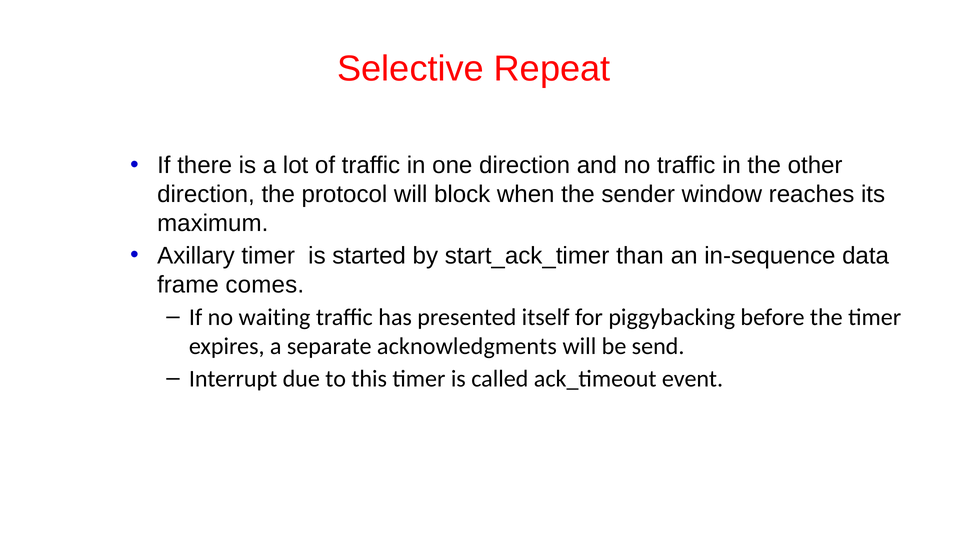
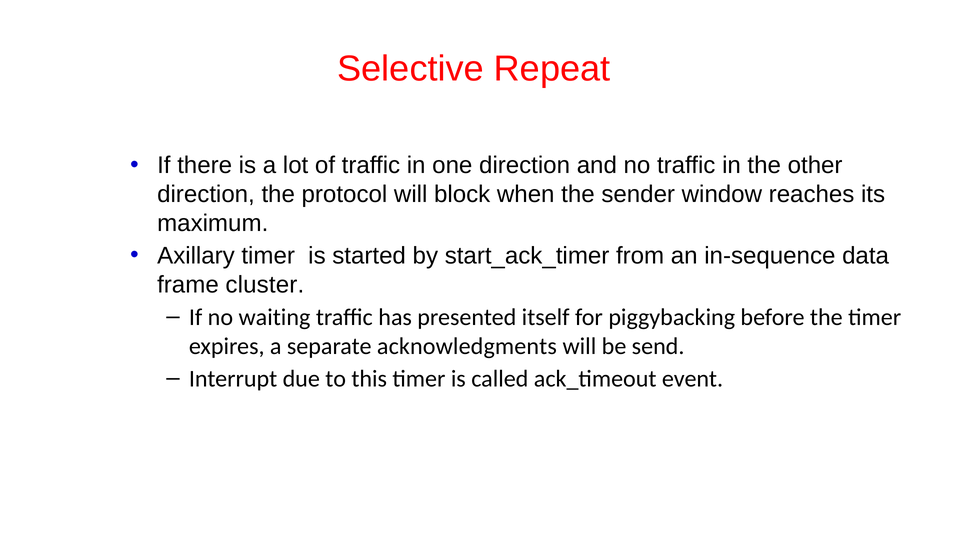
than: than -> from
comes: comes -> cluster
